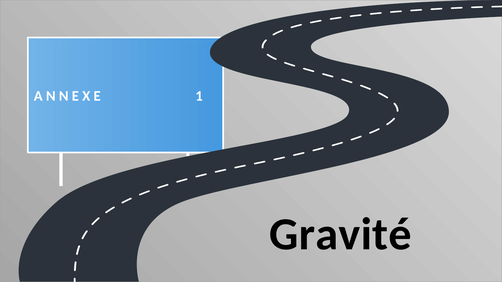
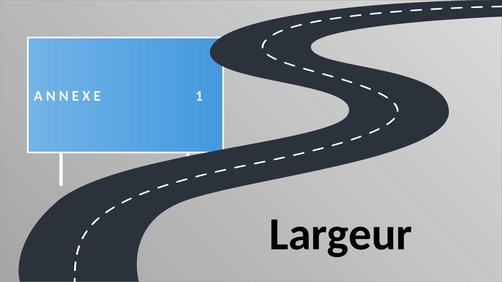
Gravité: Gravité -> Largeur
